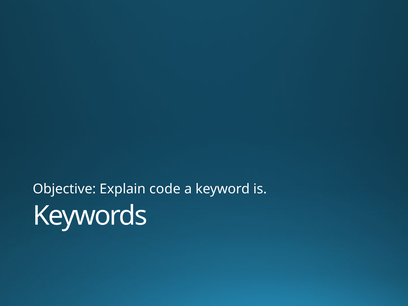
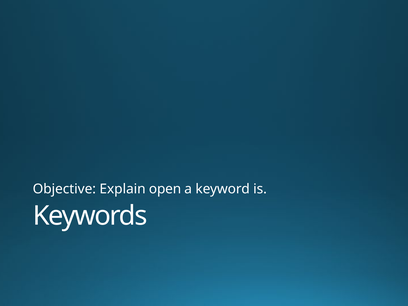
code: code -> open
